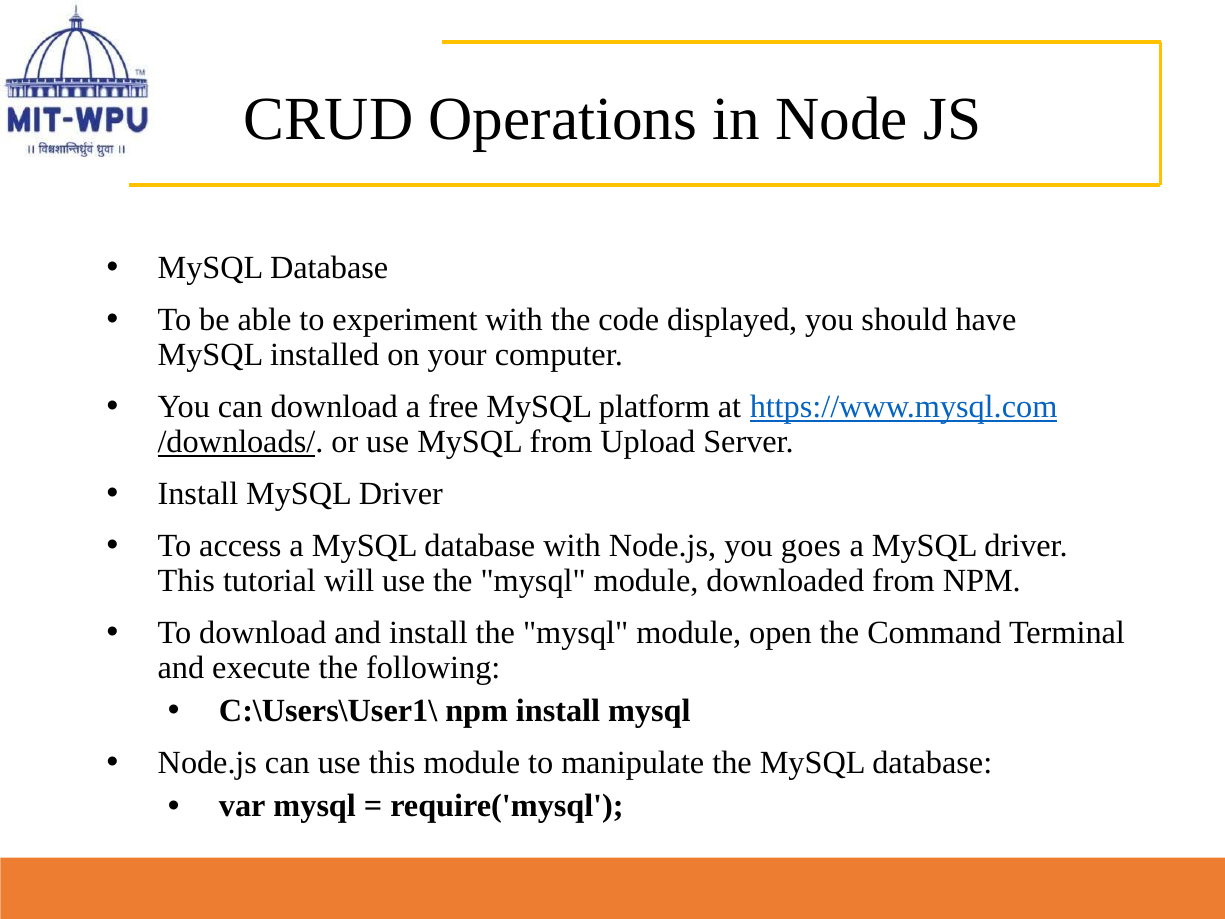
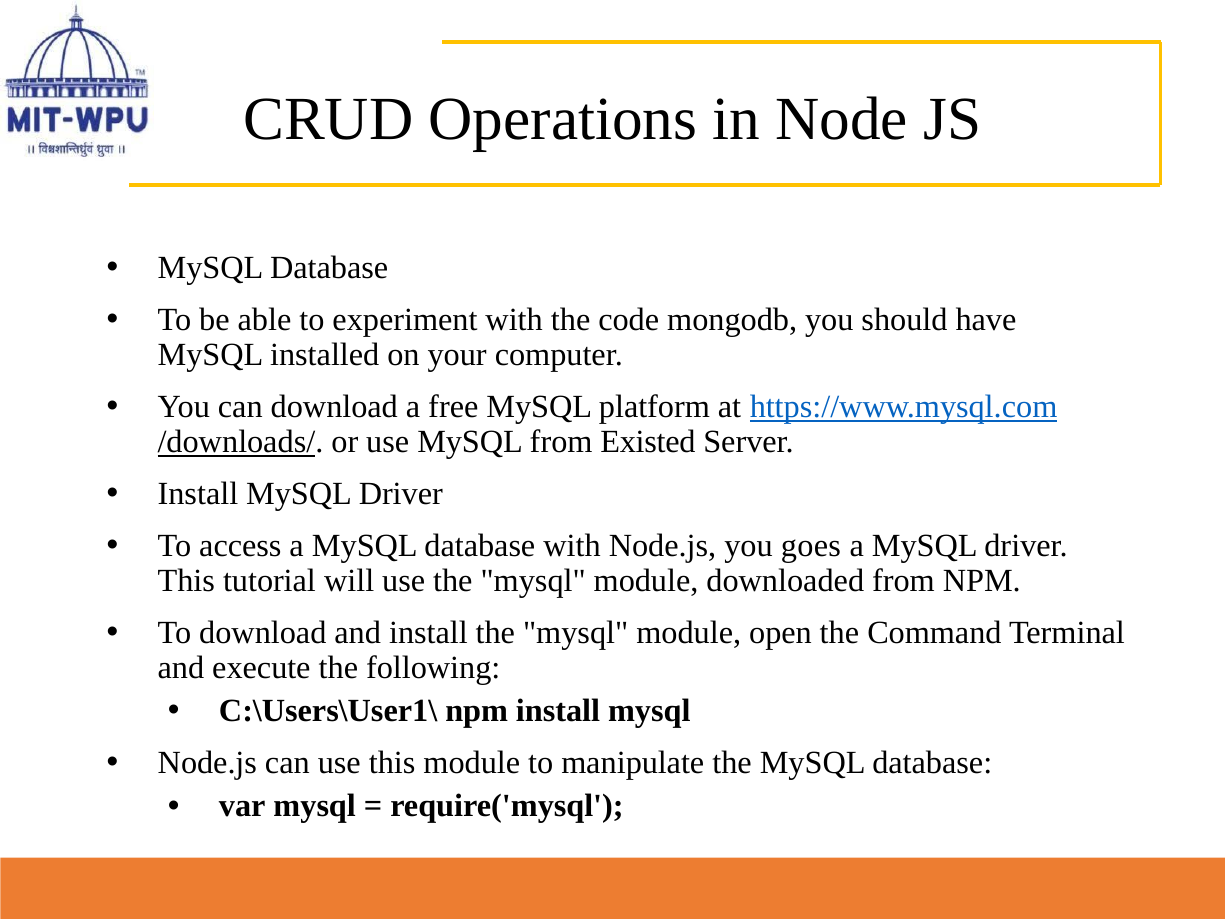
displayed: displayed -> mongodb
Upload: Upload -> Existed
